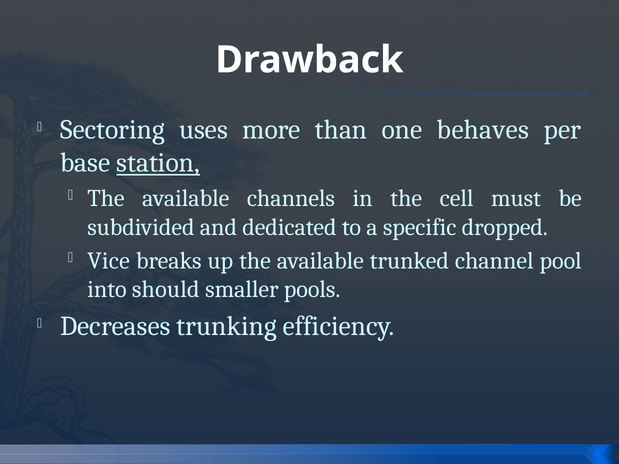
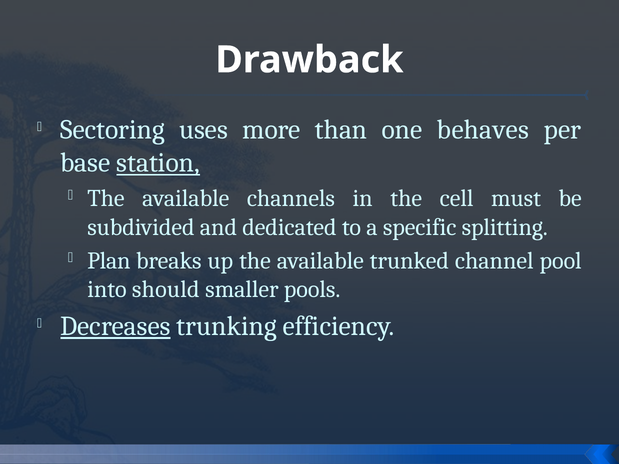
dropped: dropped -> splitting
Vice: Vice -> Plan
Decreases underline: none -> present
